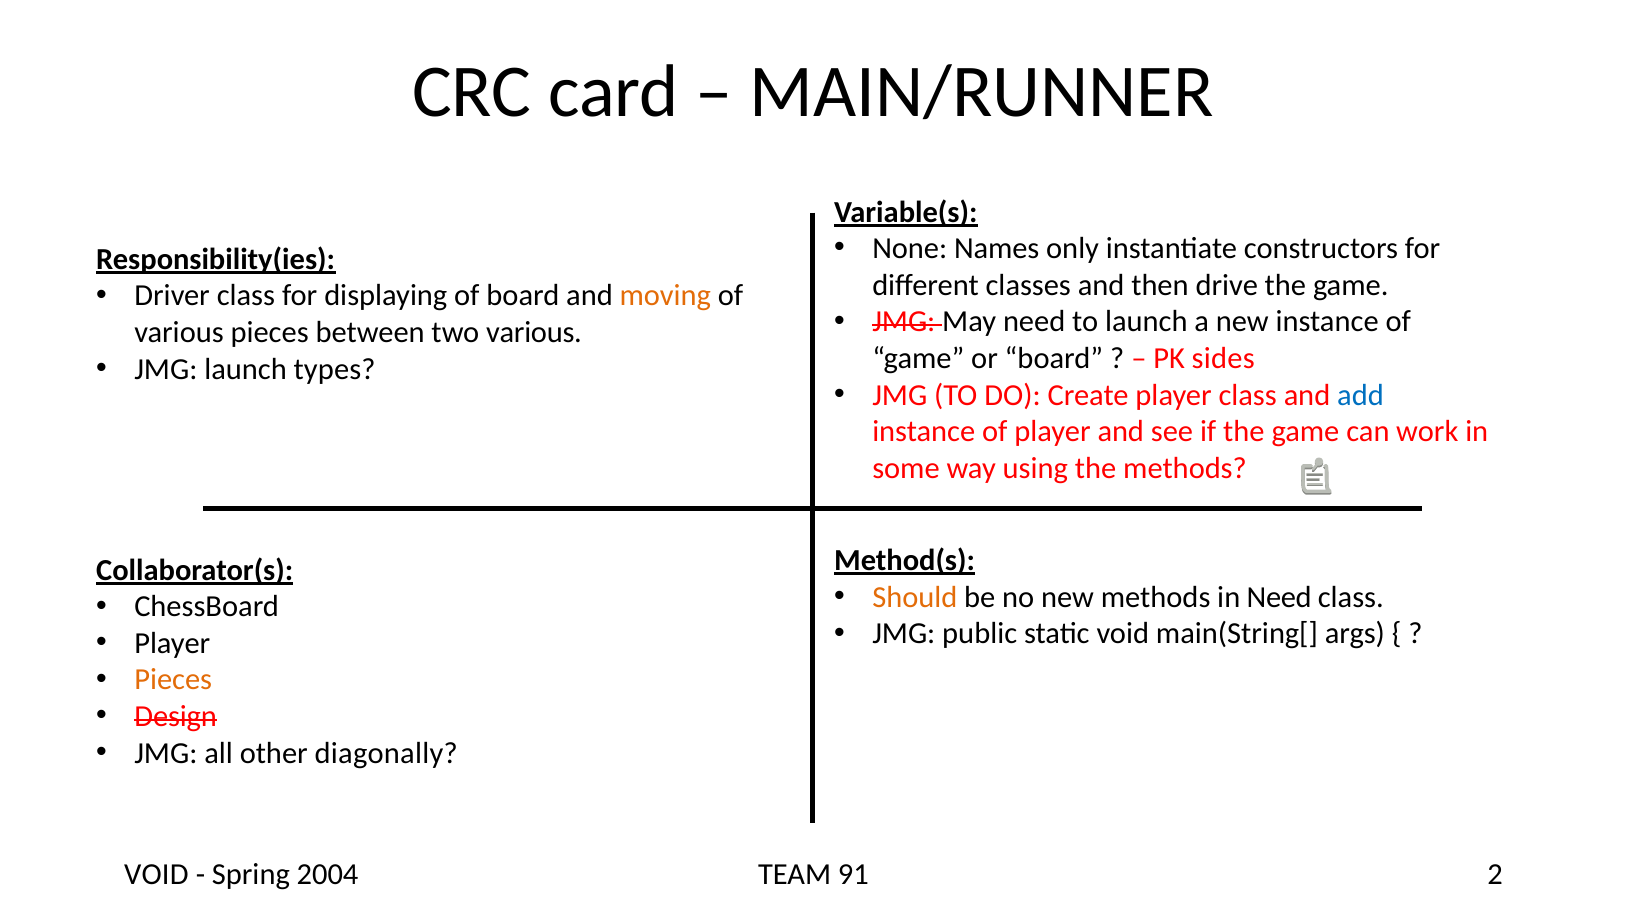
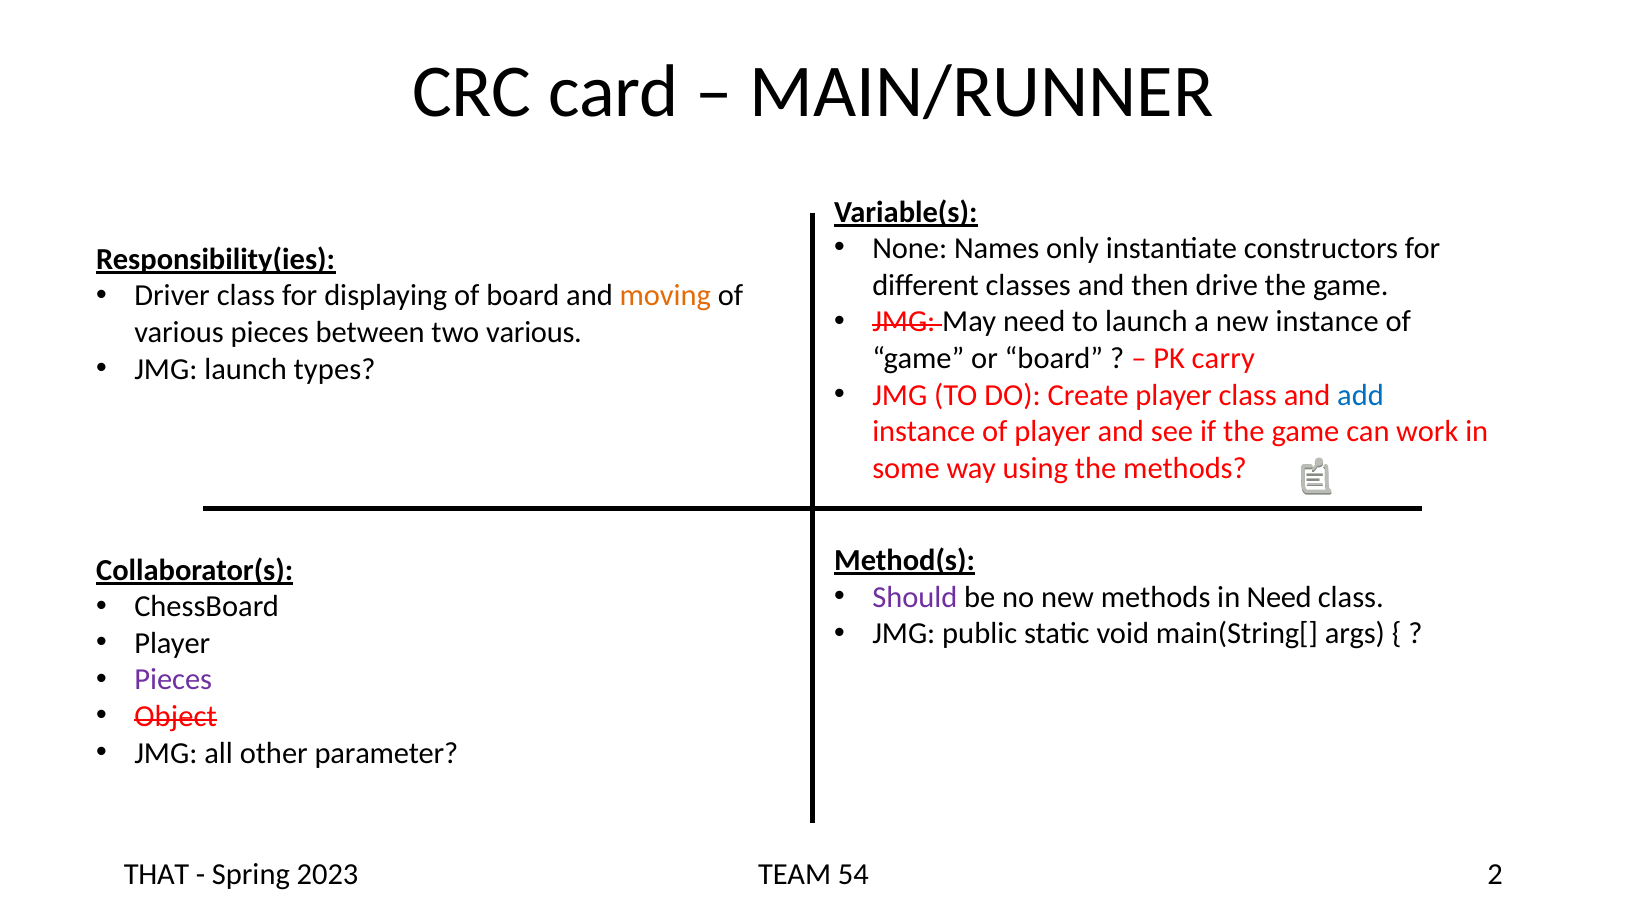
sides: sides -> carry
Should colour: orange -> purple
Pieces at (173, 680) colour: orange -> purple
Design: Design -> Object
diagonally: diagonally -> parameter
VOID at (156, 875): VOID -> THAT
2004: 2004 -> 2023
91: 91 -> 54
